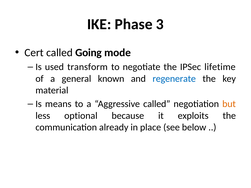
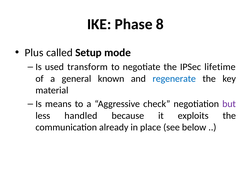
3: 3 -> 8
Cert: Cert -> Plus
Going: Going -> Setup
Aggressive called: called -> check
but colour: orange -> purple
optional: optional -> handled
